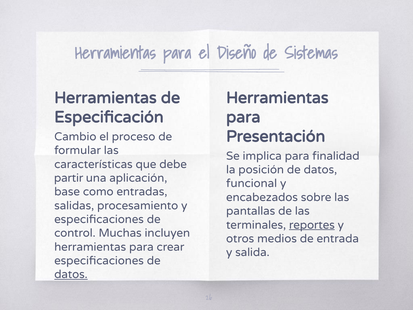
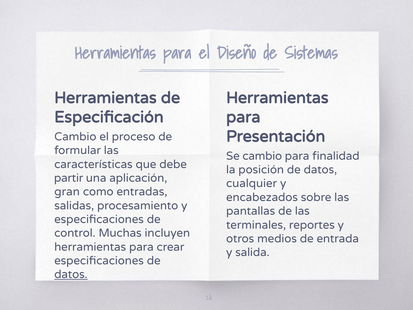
Se implica: implica -> cambio
funcional: funcional -> cualquier
base: base -> gran
reportes underline: present -> none
